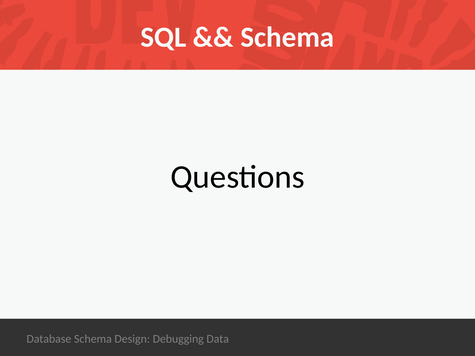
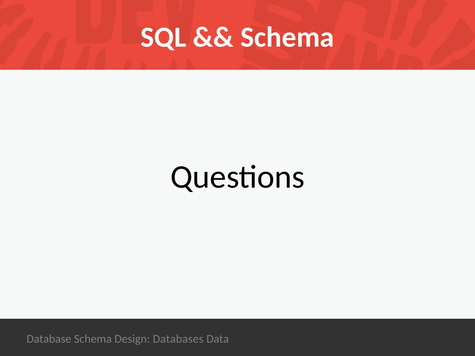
Debugging: Debugging -> Databases
